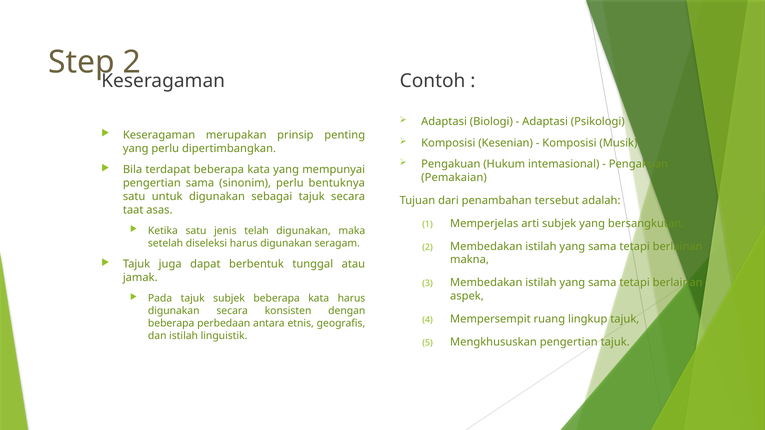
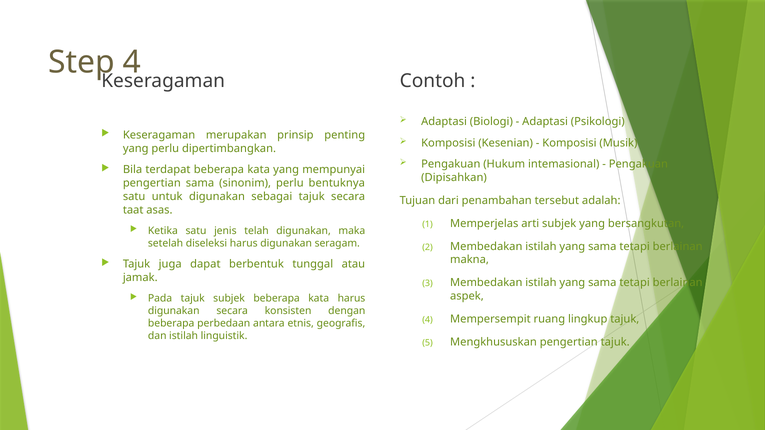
Step 2: 2 -> 4
Pemakaian: Pemakaian -> Dipisahkan
